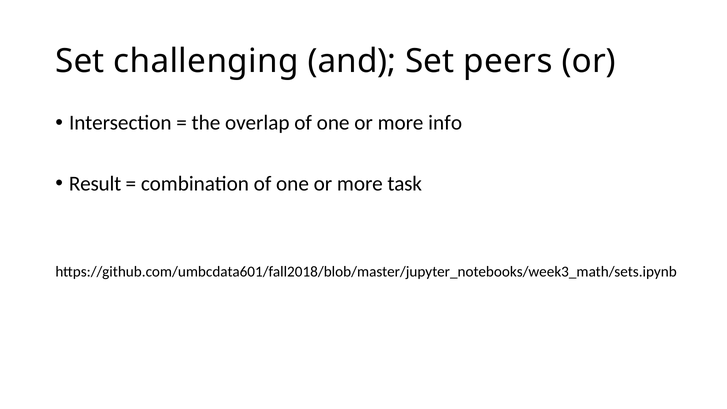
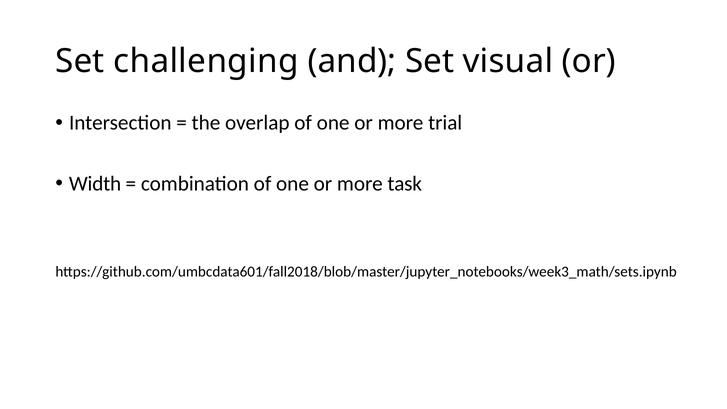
peers: peers -> visual
info: info -> trial
Result: Result -> Width
